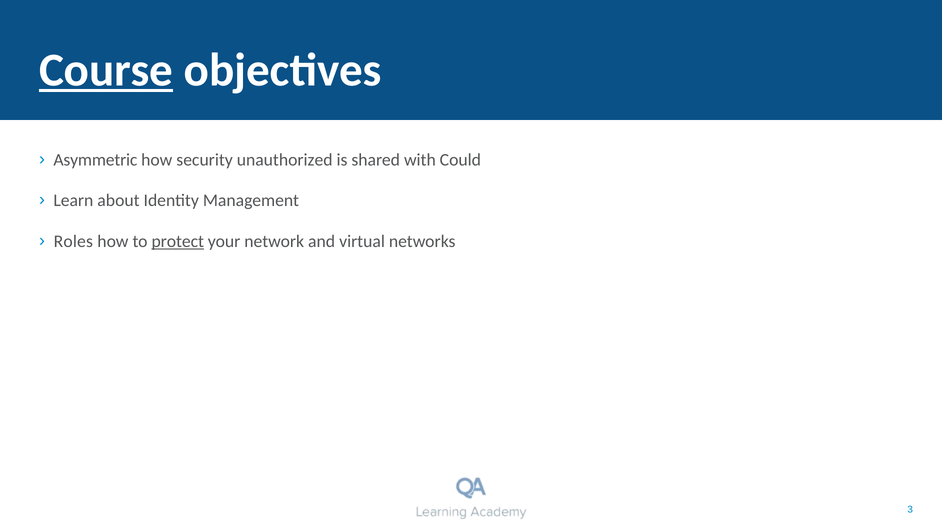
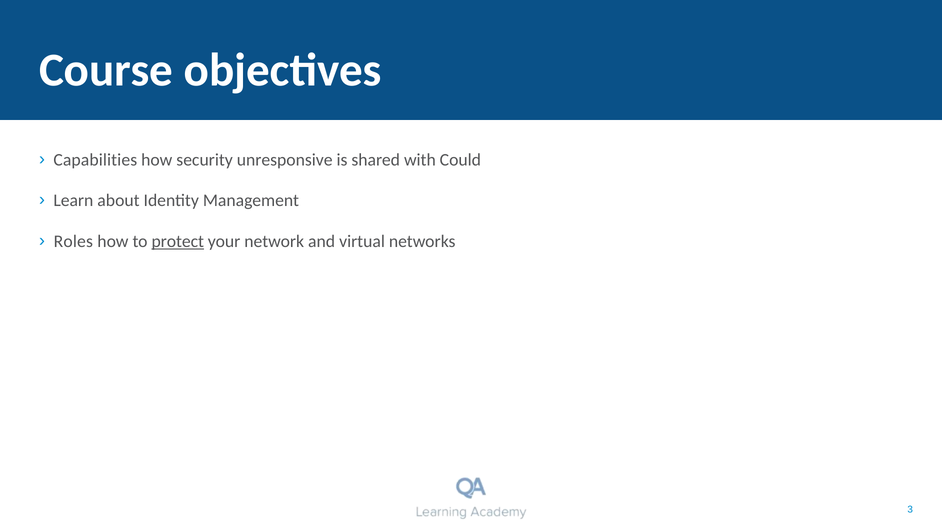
Course underline: present -> none
Asymmetric: Asymmetric -> Capabilities
unauthorized: unauthorized -> unresponsive
